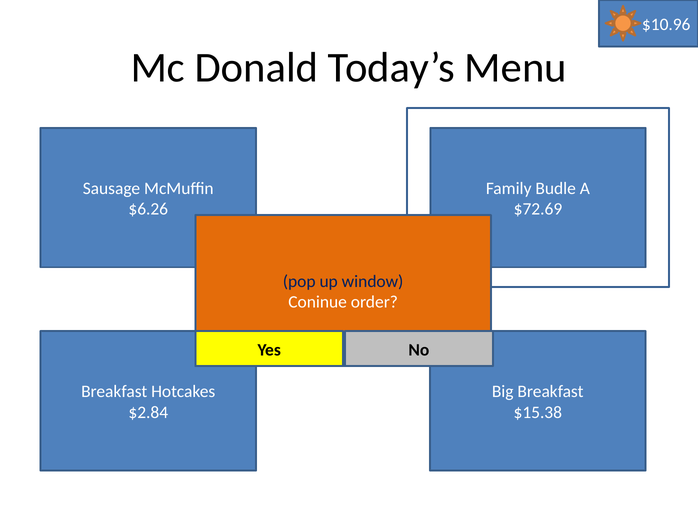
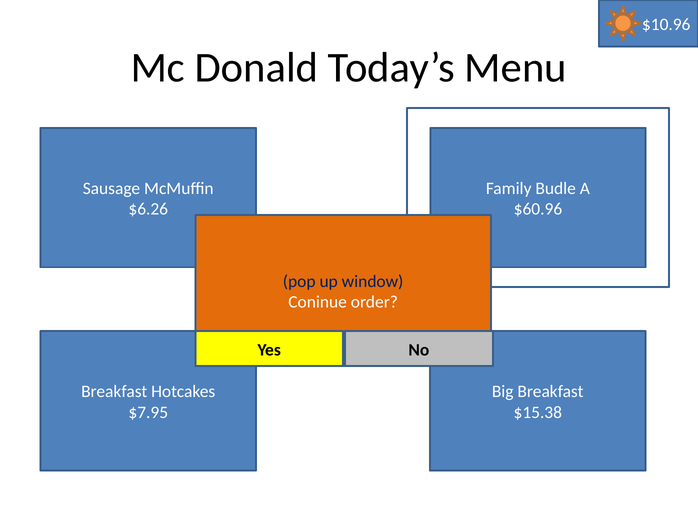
$72.69: $72.69 -> $60.96
$2.84: $2.84 -> $7.95
